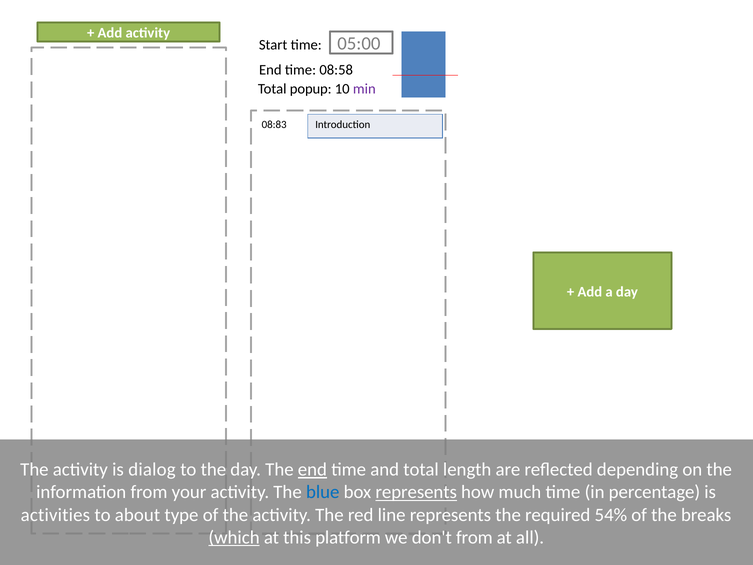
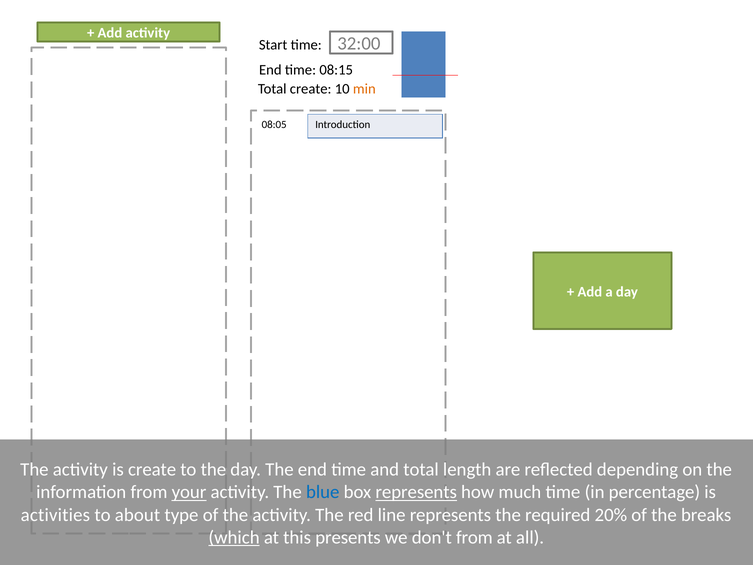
05:00: 05:00 -> 32:00
08:58: 08:58 -> 08:15
Total popup: popup -> create
min colour: purple -> orange
08:83: 08:83 -> 08:05
is dialog: dialog -> create
end at (312, 469) underline: present -> none
your underline: none -> present
54%: 54% -> 20%
platform: platform -> presents
